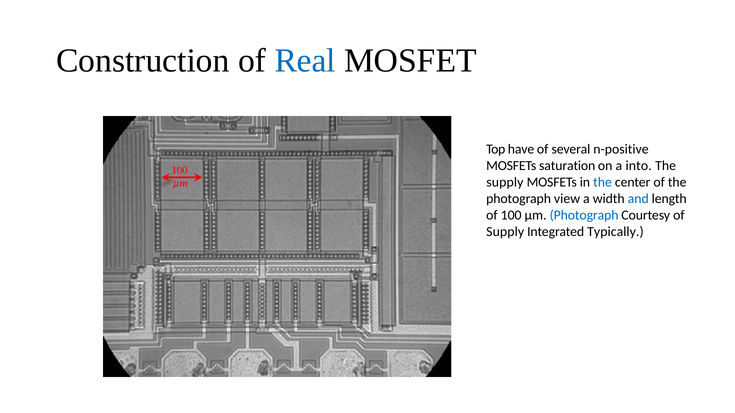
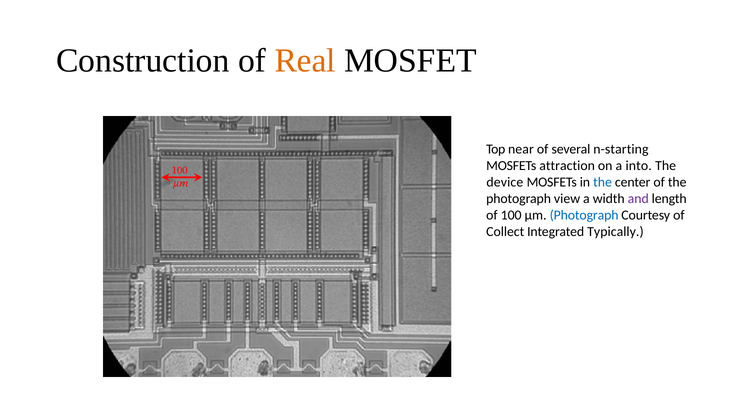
Real colour: blue -> orange
have: have -> near
n-positive: n-positive -> n-starting
saturation: saturation -> attraction
supply at (505, 182): supply -> device
and colour: blue -> purple
Supply at (505, 232): Supply -> Collect
